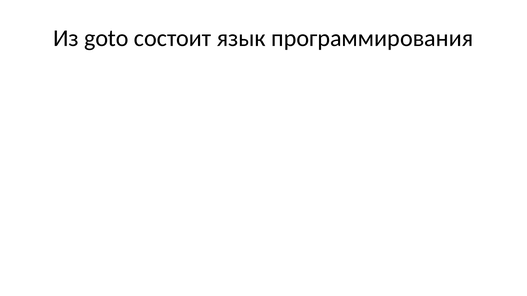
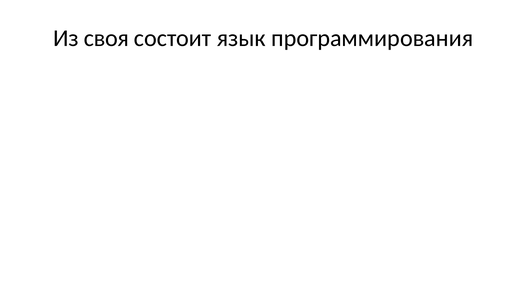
goto: goto -> своя
